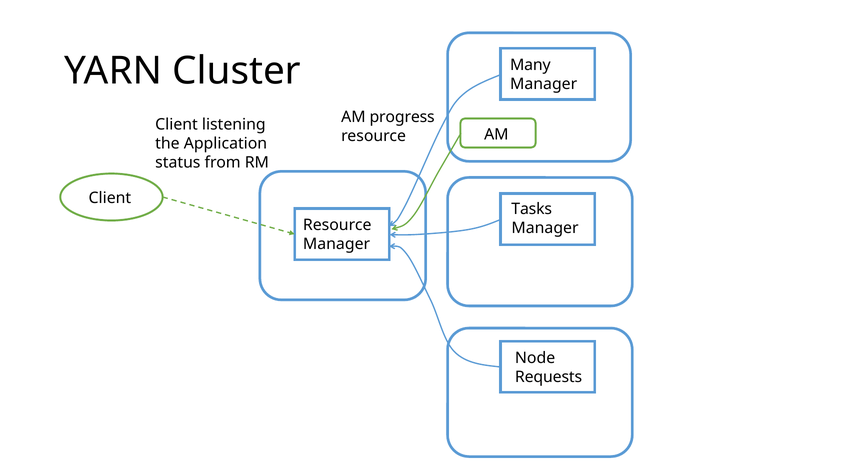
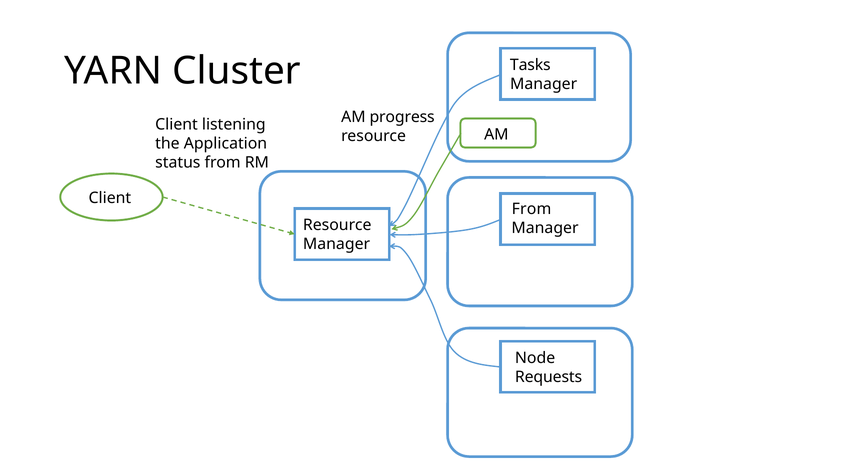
Many: Many -> Tasks
Tasks at (532, 209): Tasks -> From
